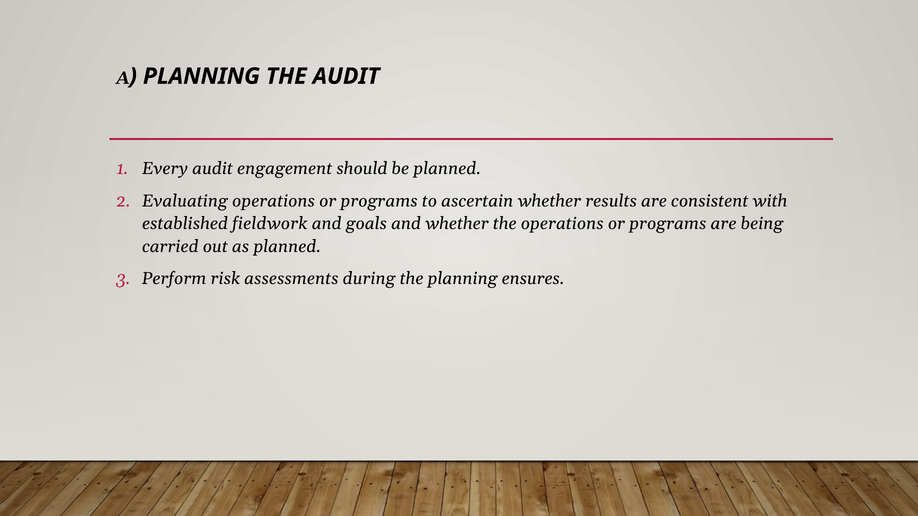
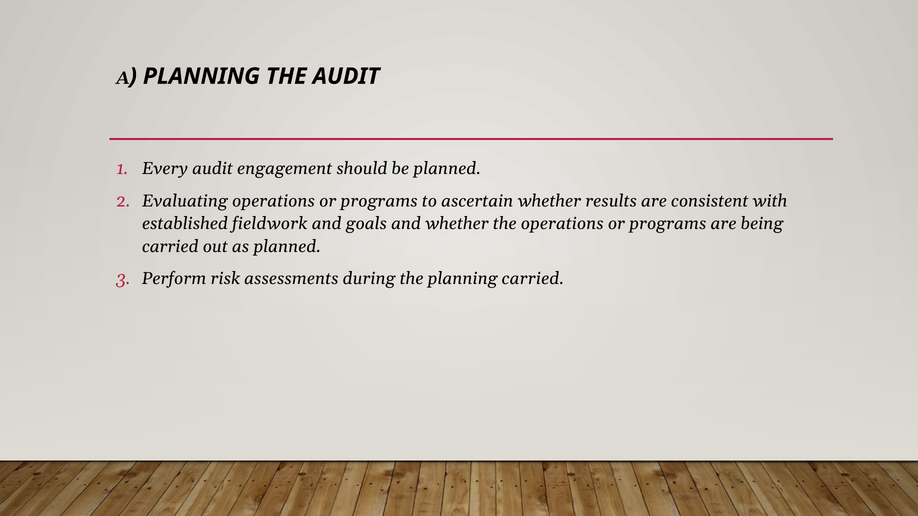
planning ensures: ensures -> carried
